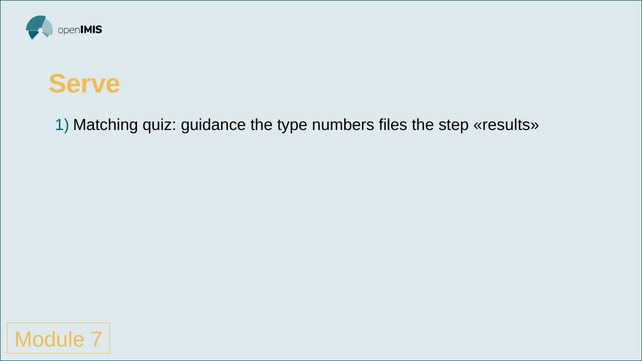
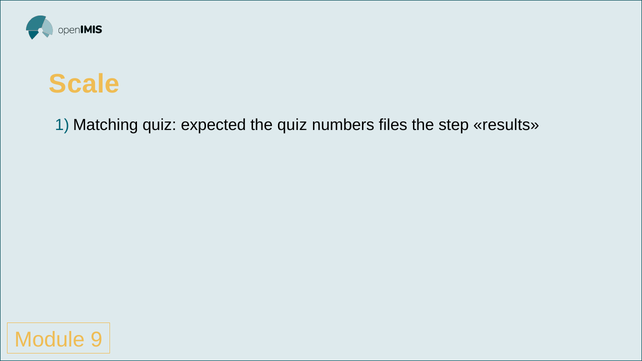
Serve: Serve -> Scale
guidance: guidance -> expected
the type: type -> quiz
7: 7 -> 9
